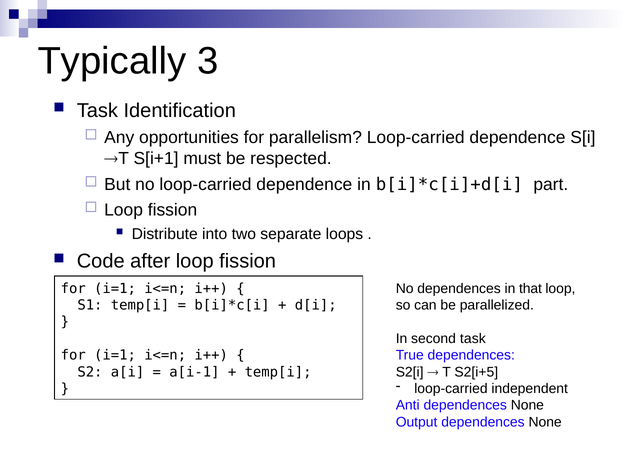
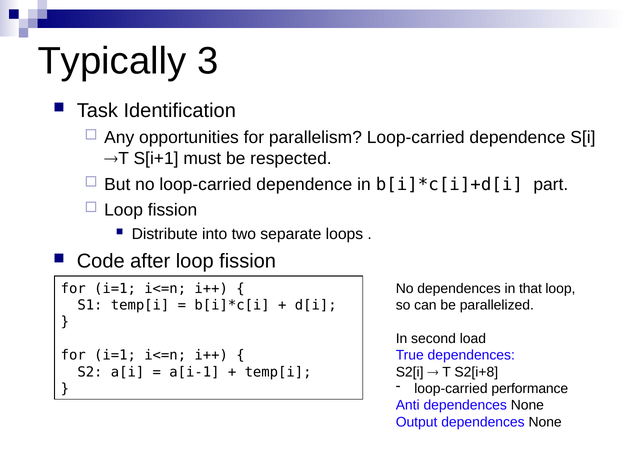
second task: task -> load
S2[i+5: S2[i+5 -> S2[i+8
independent: independent -> performance
